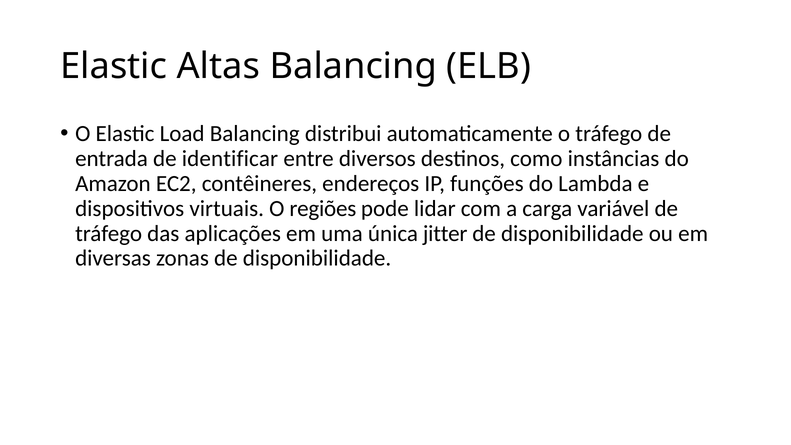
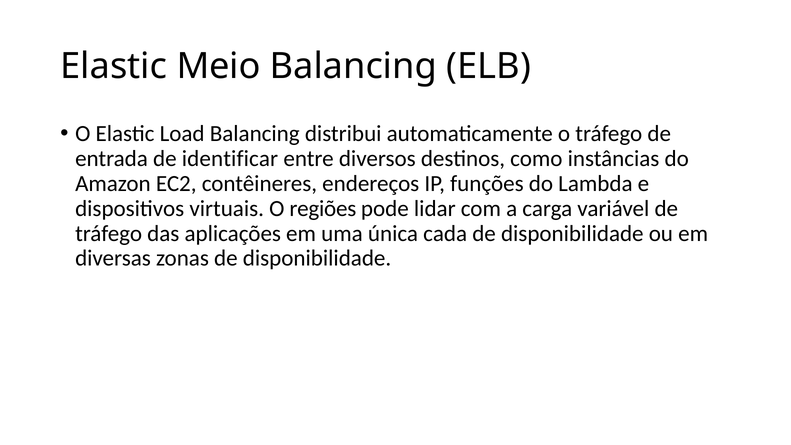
Altas: Altas -> Meio
jitter: jitter -> cada
